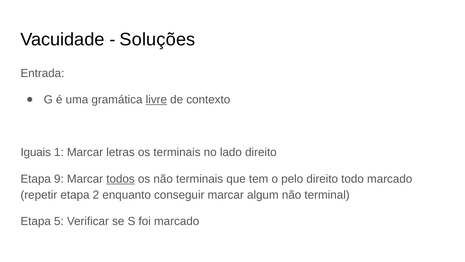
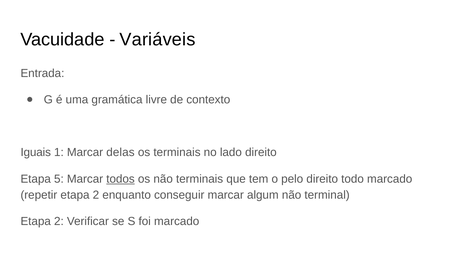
Soluções: Soluções -> Variáveis
livre underline: present -> none
letras: letras -> delas
9: 9 -> 5
5 at (59, 221): 5 -> 2
